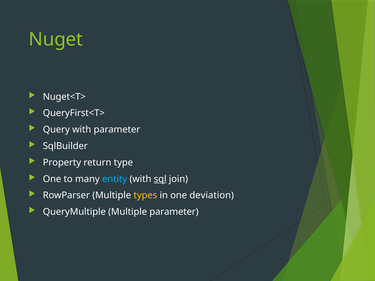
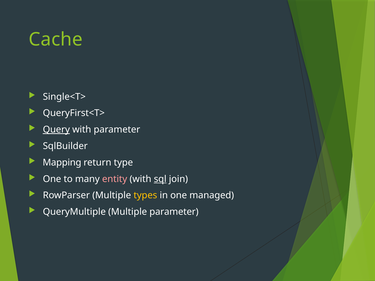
Nuget: Nuget -> Cache
Nuget<T>: Nuget<T> -> Single<T>
Query underline: none -> present
Property: Property -> Mapping
entity colour: light blue -> pink
deviation: deviation -> managed
